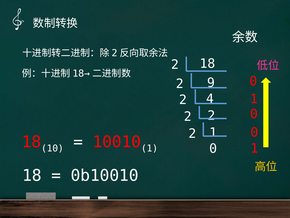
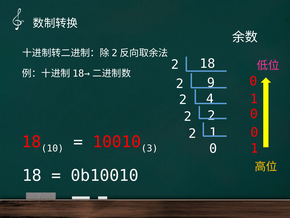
1 at (149, 148): 1 -> 3
